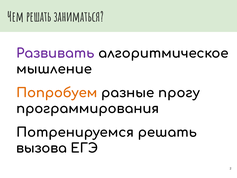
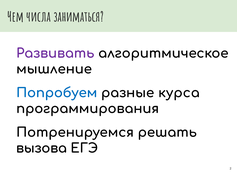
Чем решать: решать -> числа
Попробуем colour: orange -> blue
прогу: прогу -> курса
